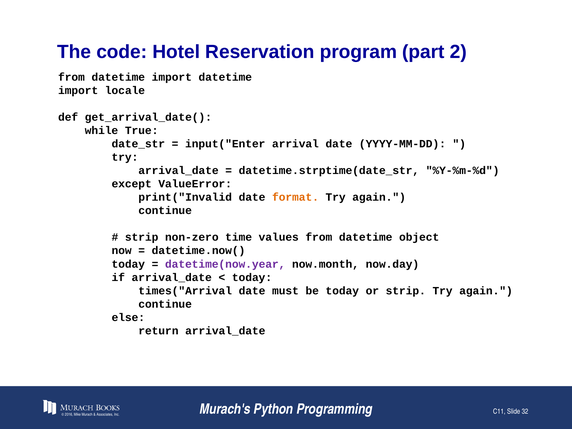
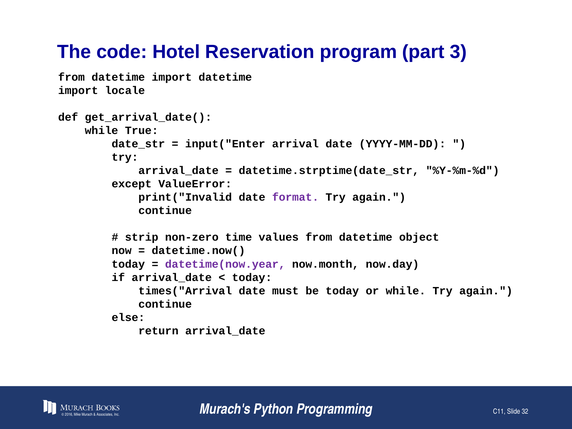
2: 2 -> 3
format colour: orange -> purple
or strip: strip -> while
